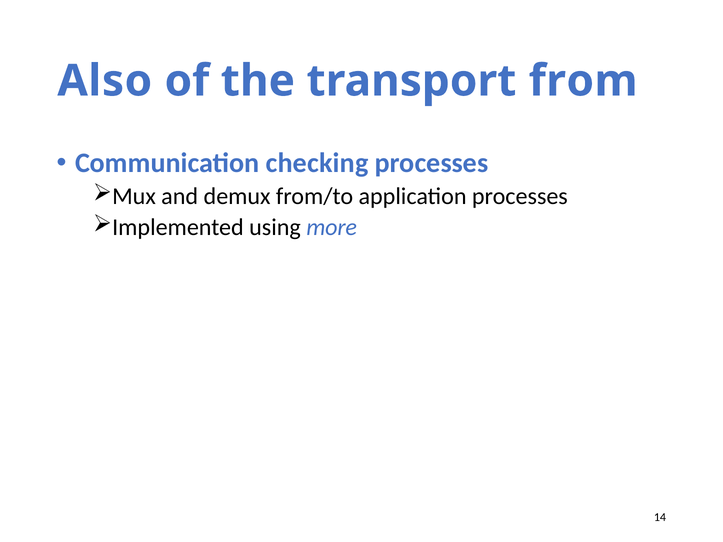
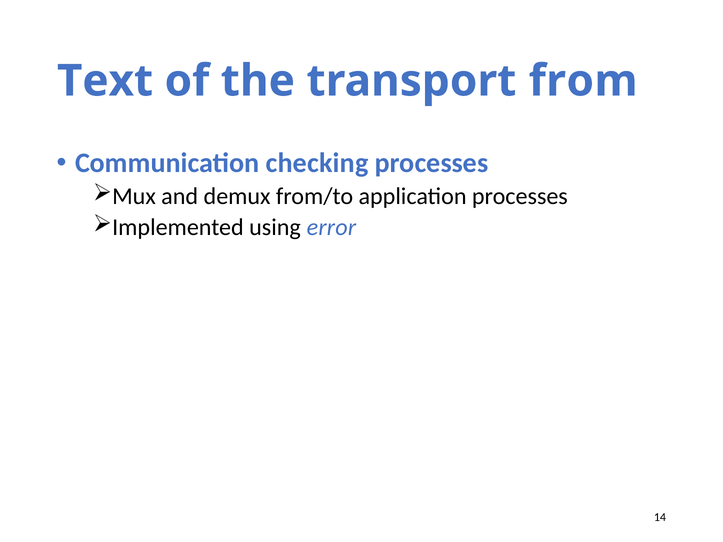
Also: Also -> Text
more: more -> error
